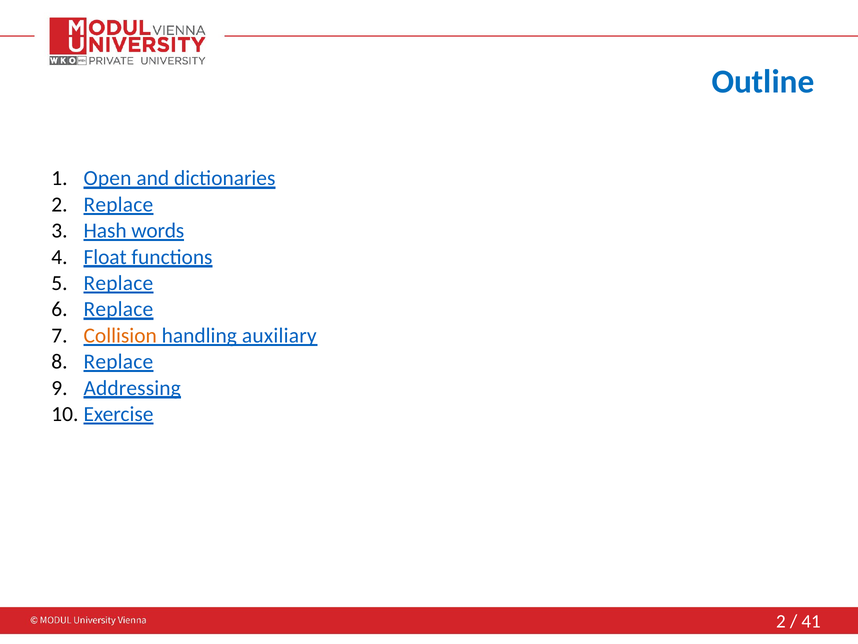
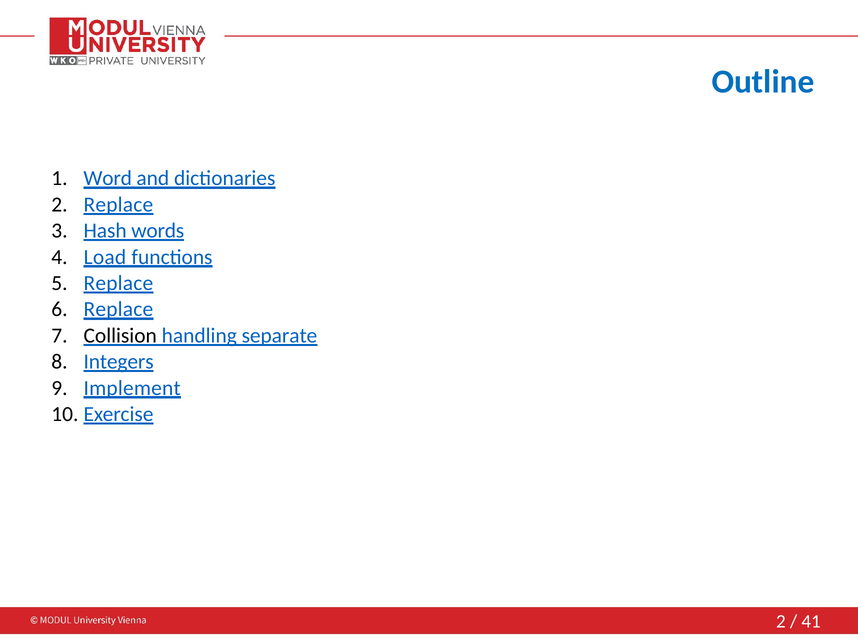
Open: Open -> Word
Float: Float -> Load
Collision colour: orange -> black
auxiliary: auxiliary -> separate
Replace at (118, 361): Replace -> Integers
Addressing: Addressing -> Implement
